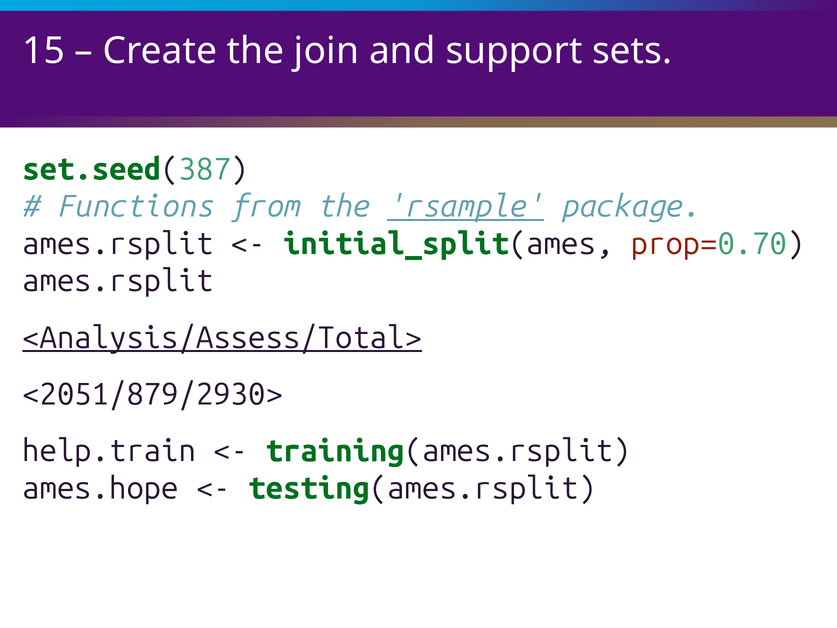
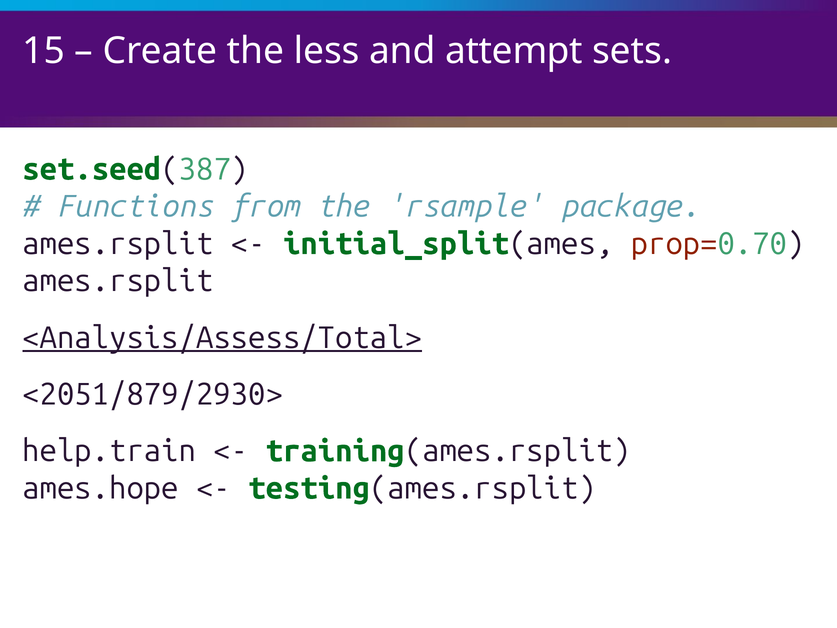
join: join -> less
support: support -> attempt
rsample underline: present -> none
